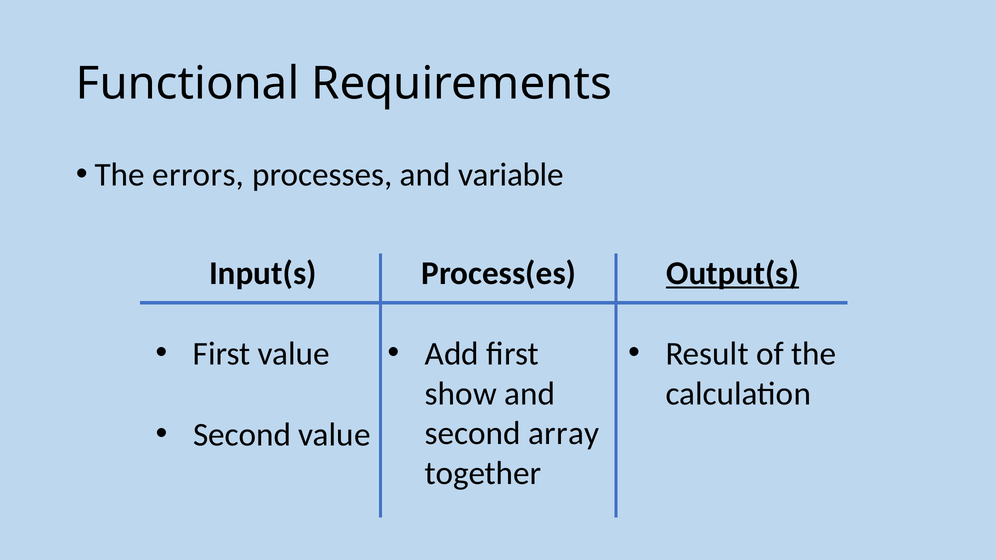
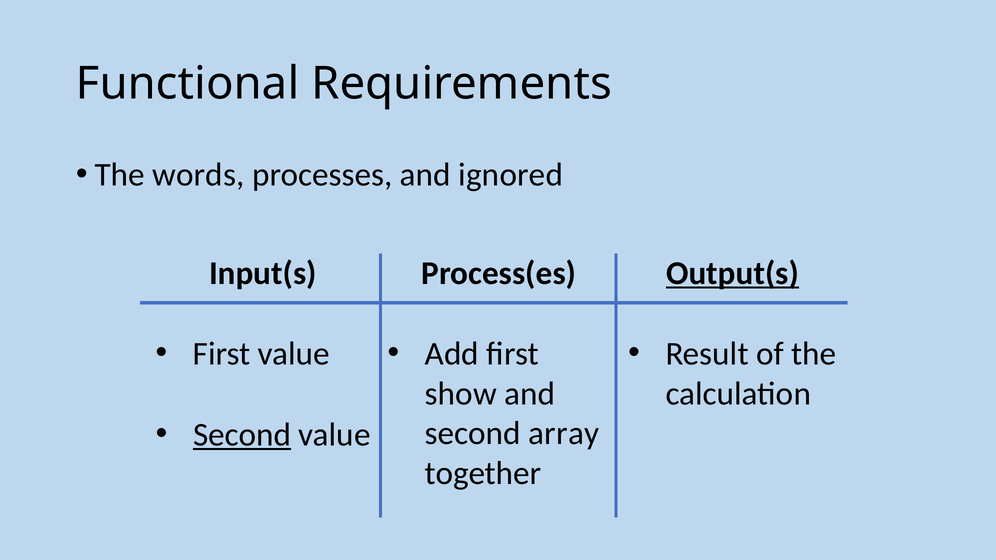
errors: errors -> words
variable: variable -> ignored
Second at (242, 435) underline: none -> present
